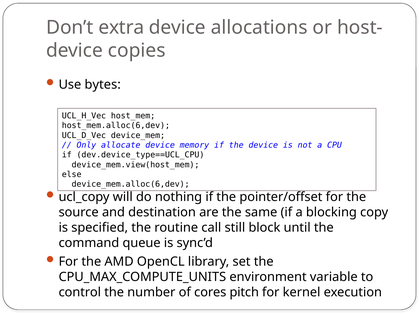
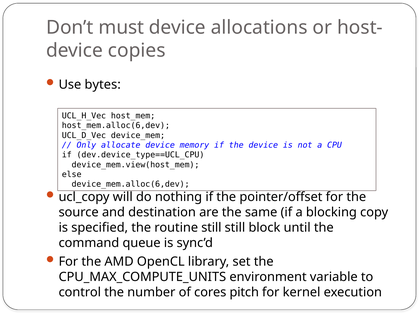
extra: extra -> must
routine call: call -> still
